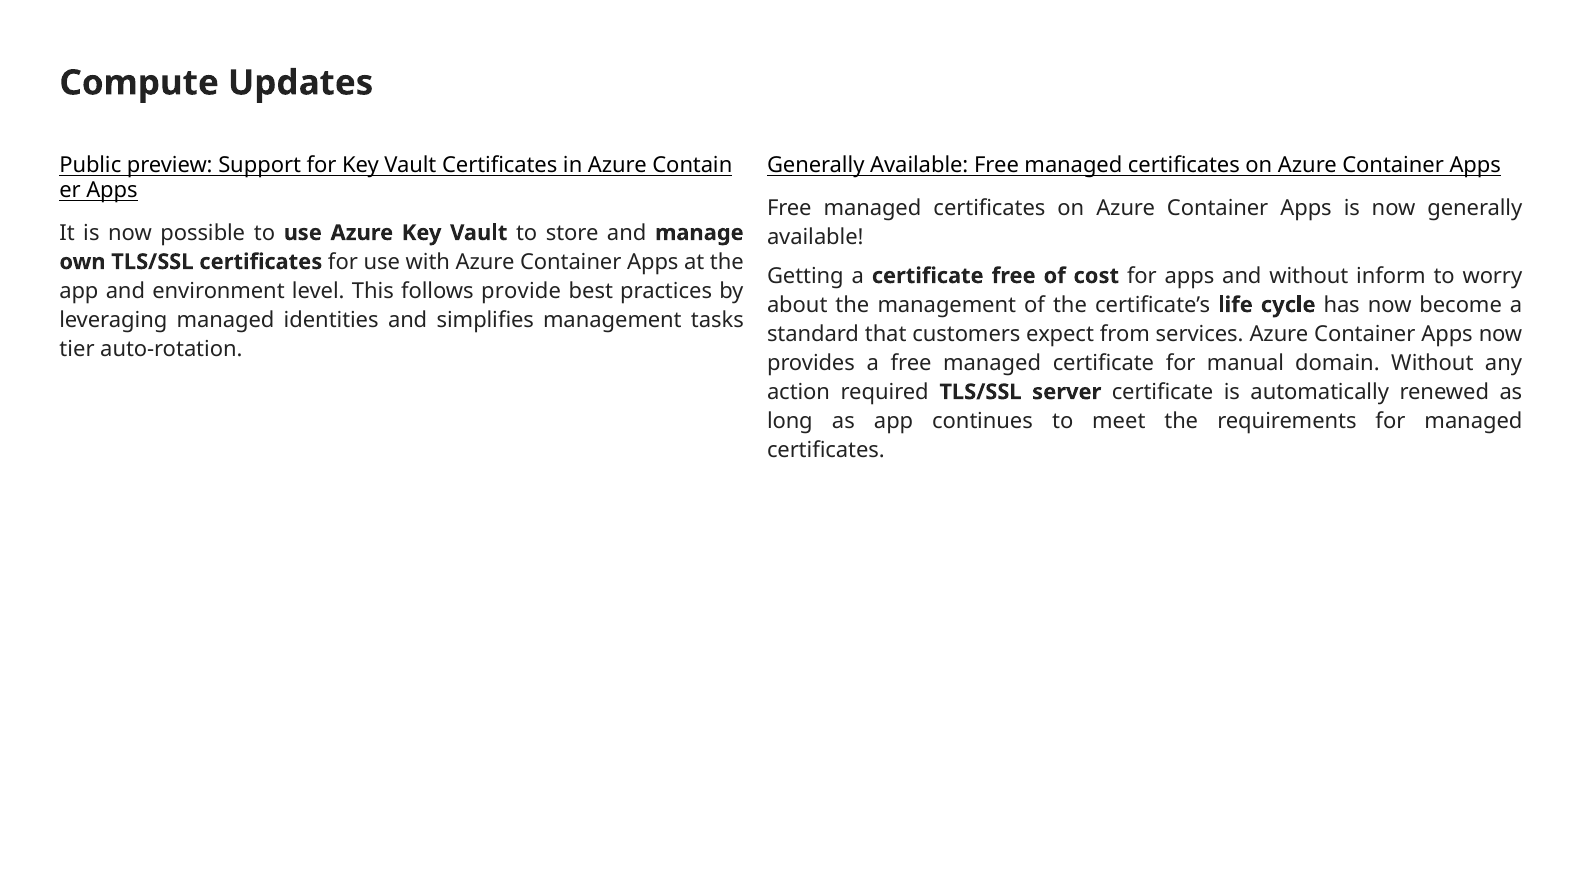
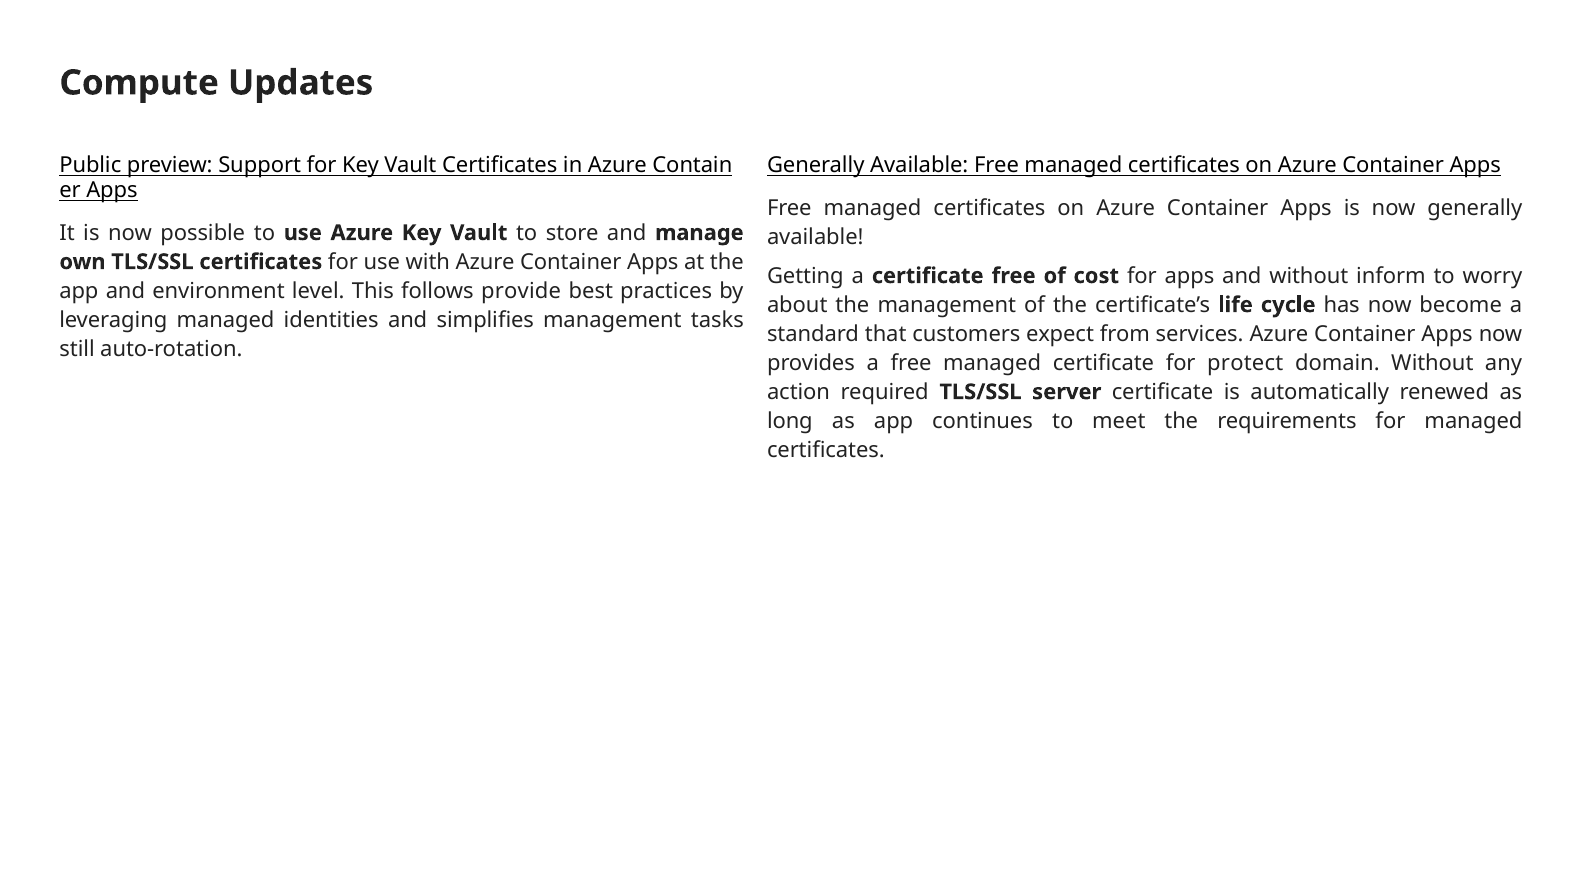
tier: tier -> still
manual: manual -> protect
